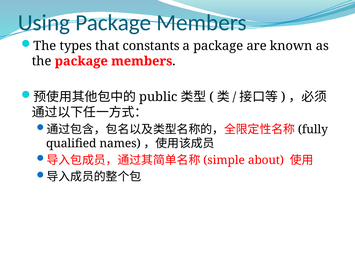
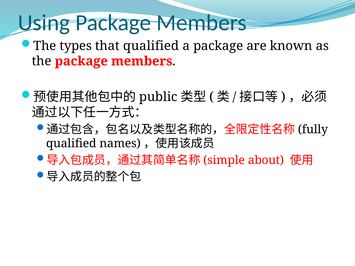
that constants: constants -> qualified
